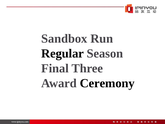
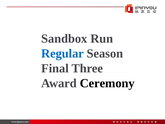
Regular colour: black -> blue
